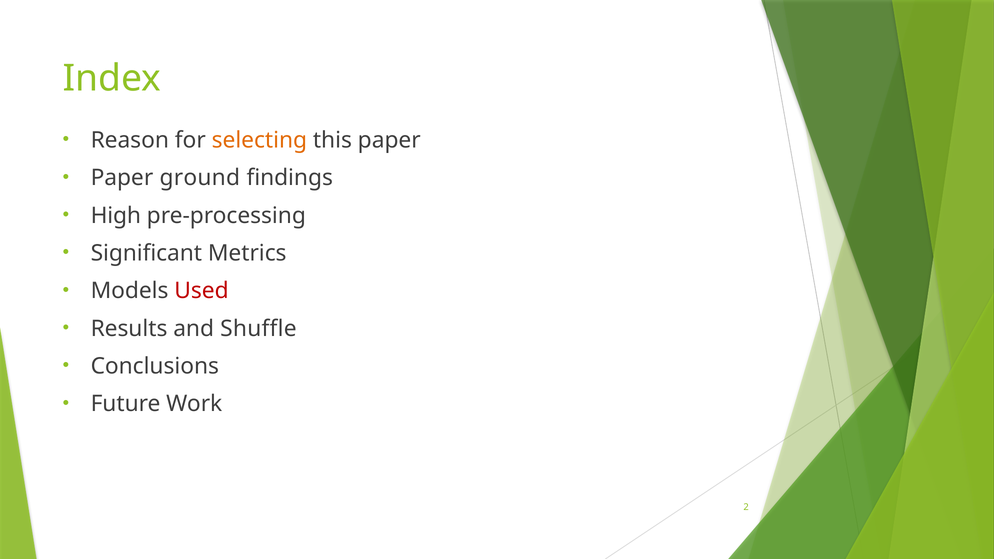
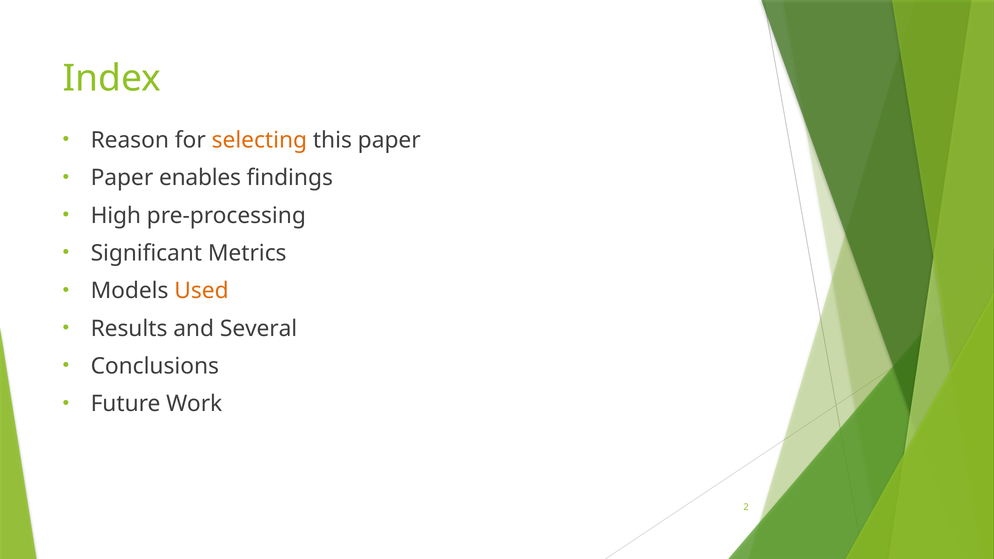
ground: ground -> enables
Used colour: red -> orange
Shuffle: Shuffle -> Several
